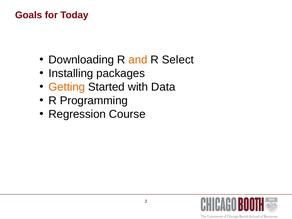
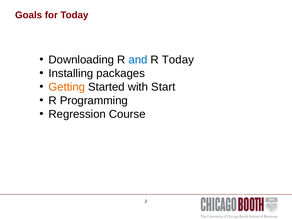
and colour: orange -> blue
R Select: Select -> Today
Data: Data -> Start
